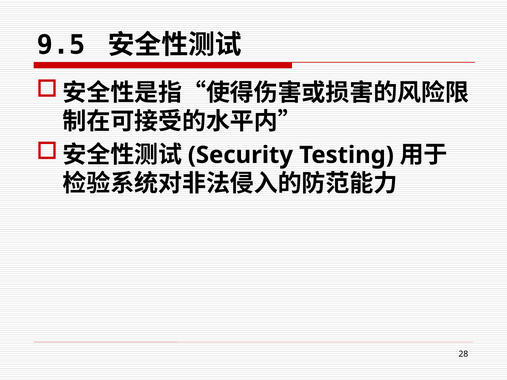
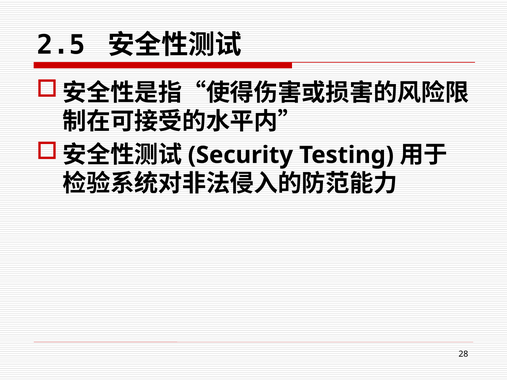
9.5: 9.5 -> 2.5
